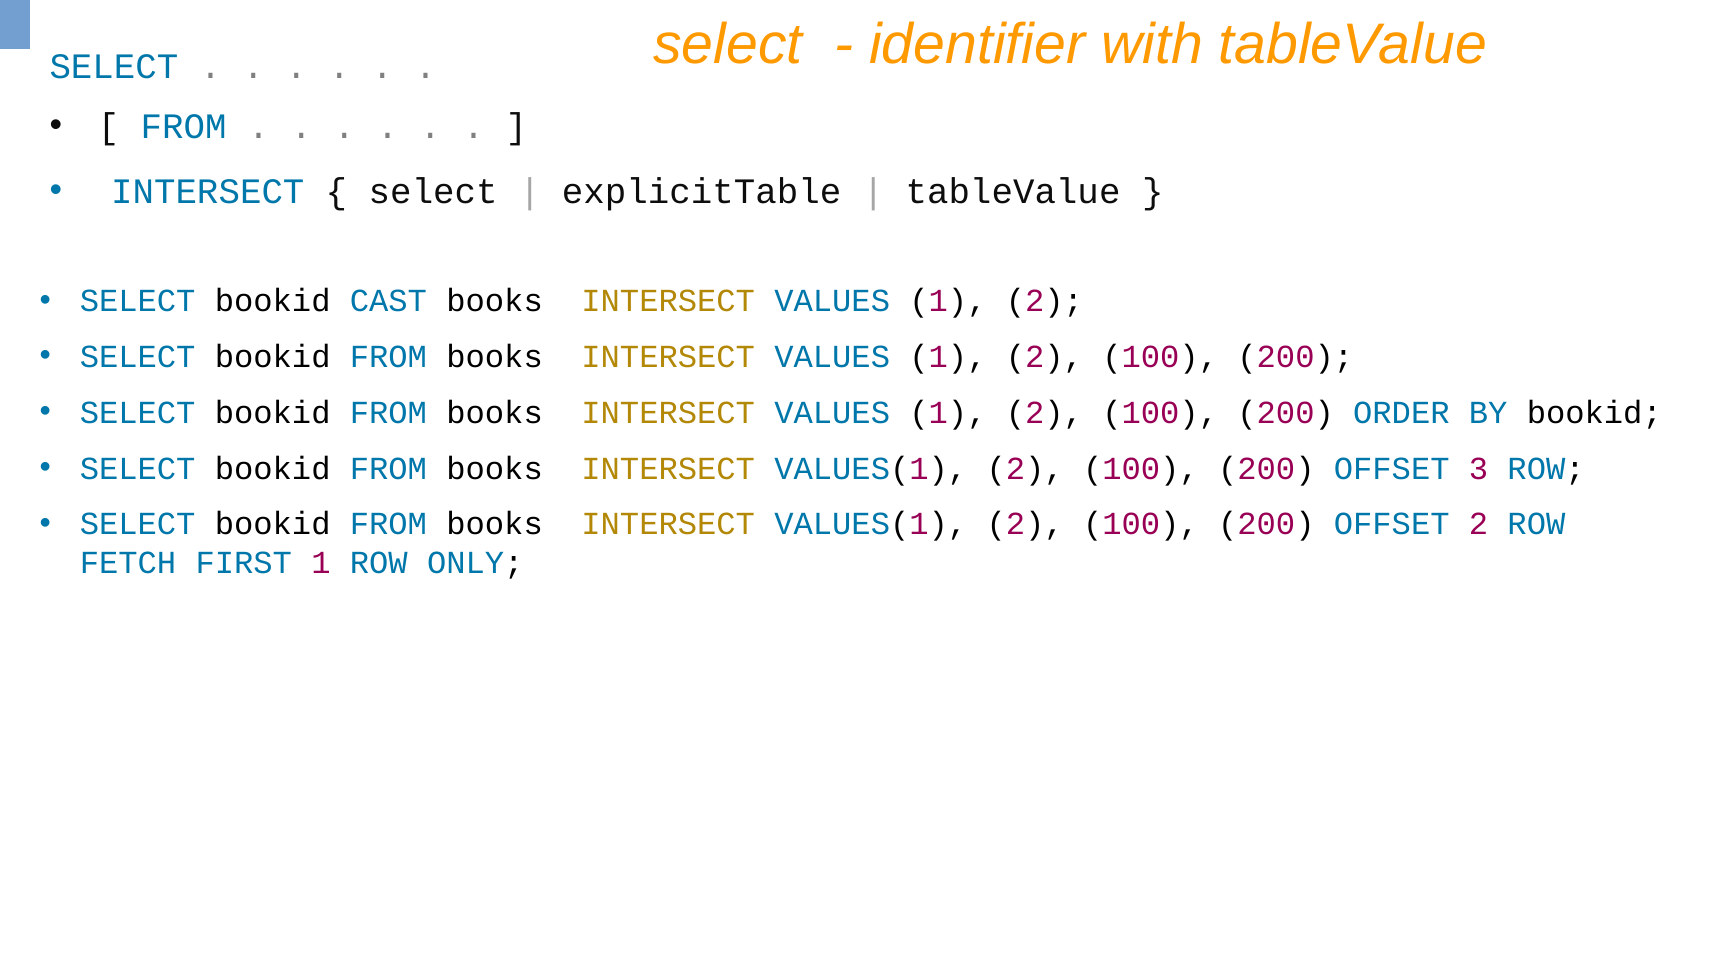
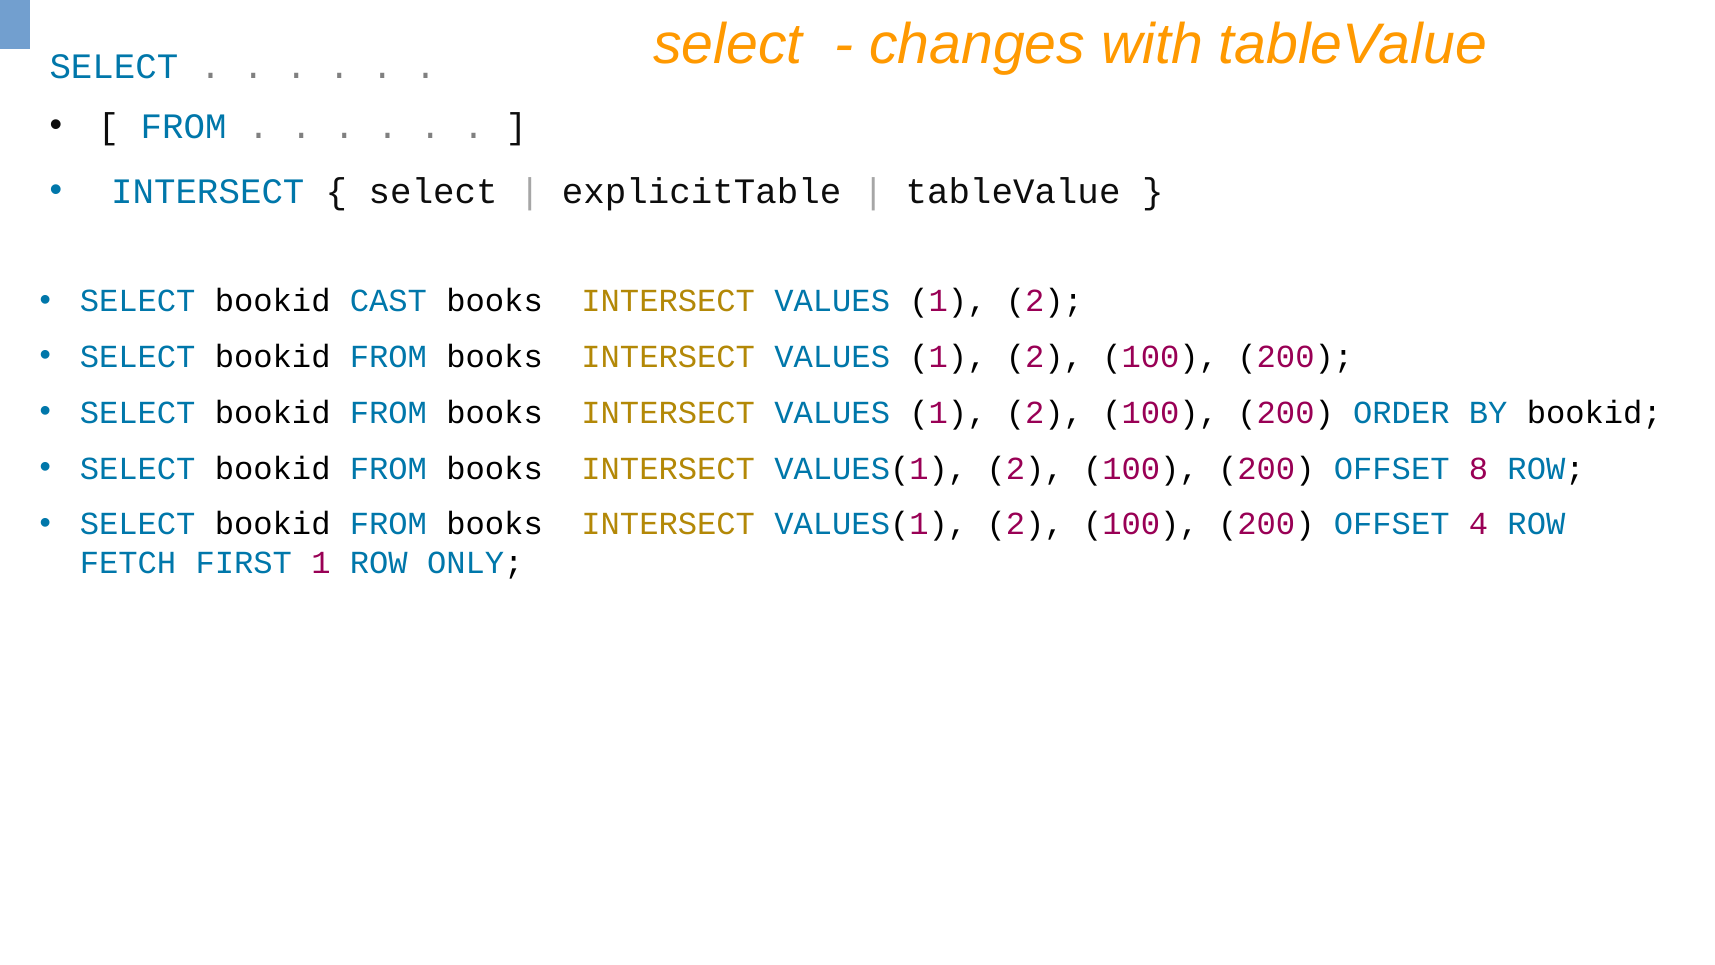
identifier: identifier -> changes
3: 3 -> 8
OFFSET 2: 2 -> 4
